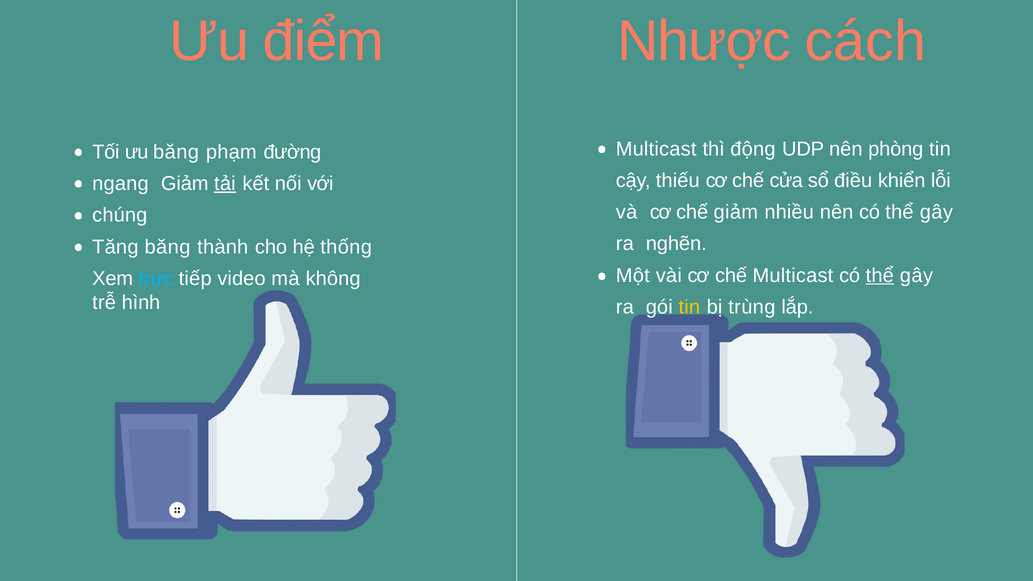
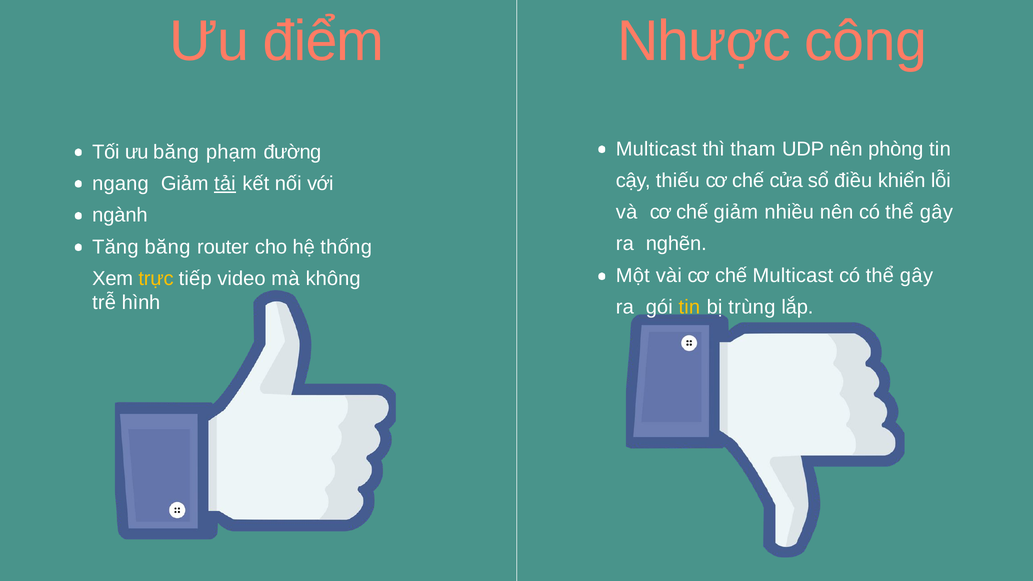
cách: cách -> công
động: động -> tham
chúng: chúng -> ngành
thành: thành -> router
thể at (880, 275) underline: present -> none
trực colour: light blue -> yellow
